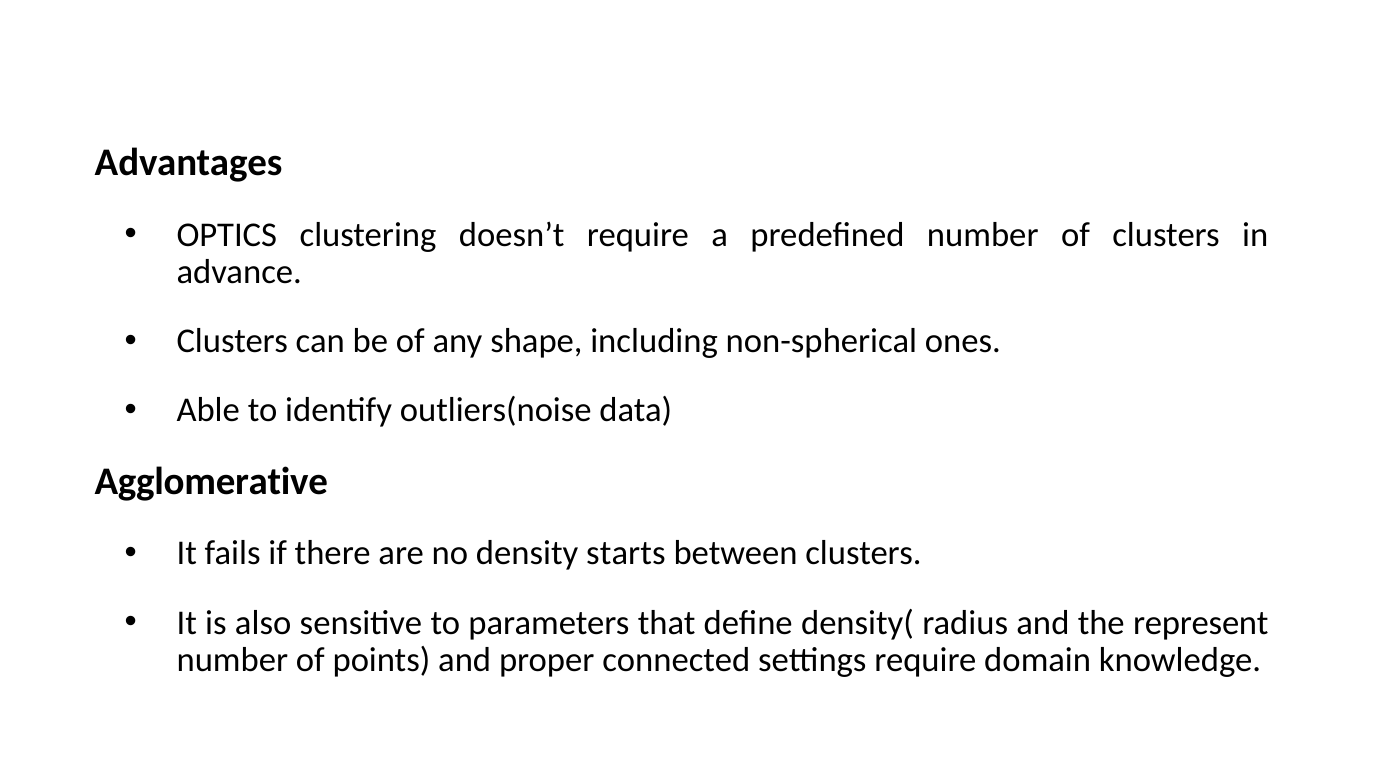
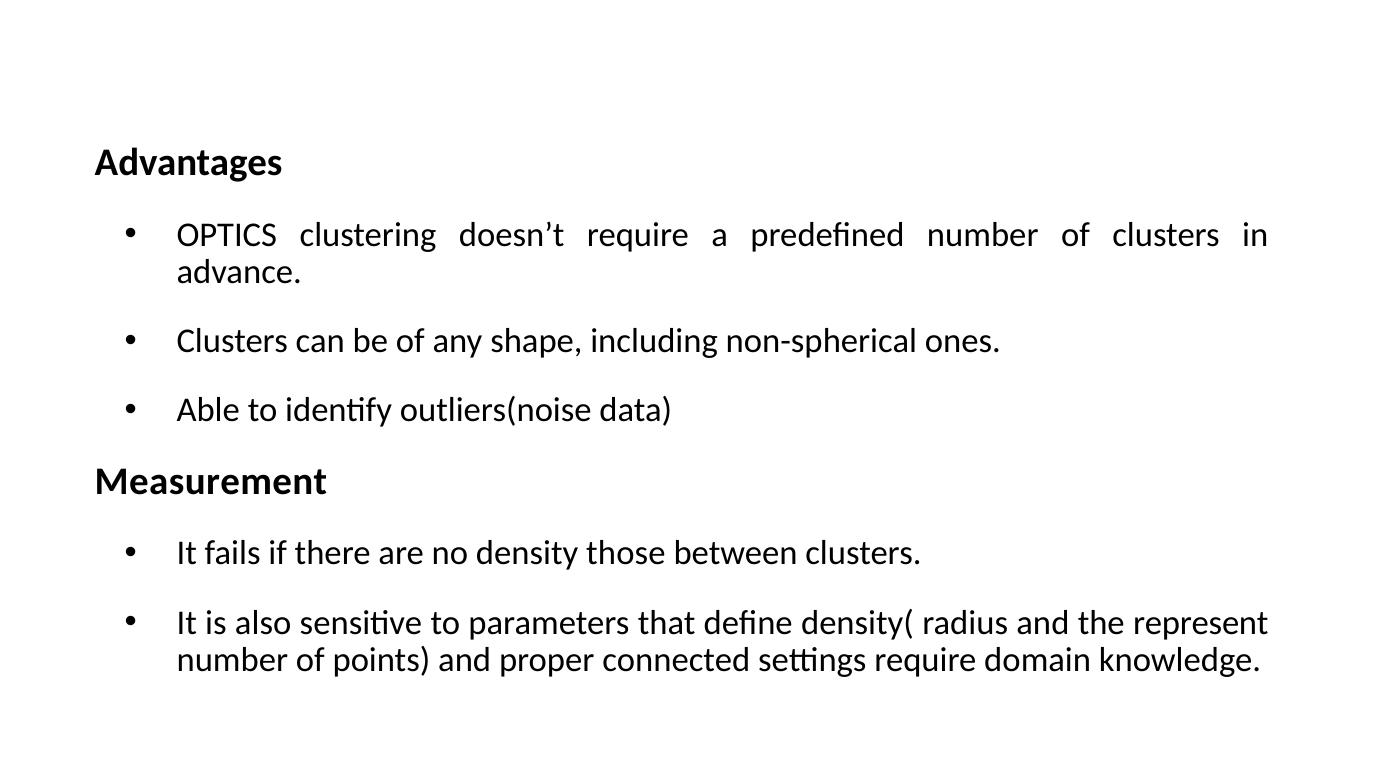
Agglomerative: Agglomerative -> Measurement
starts: starts -> those
